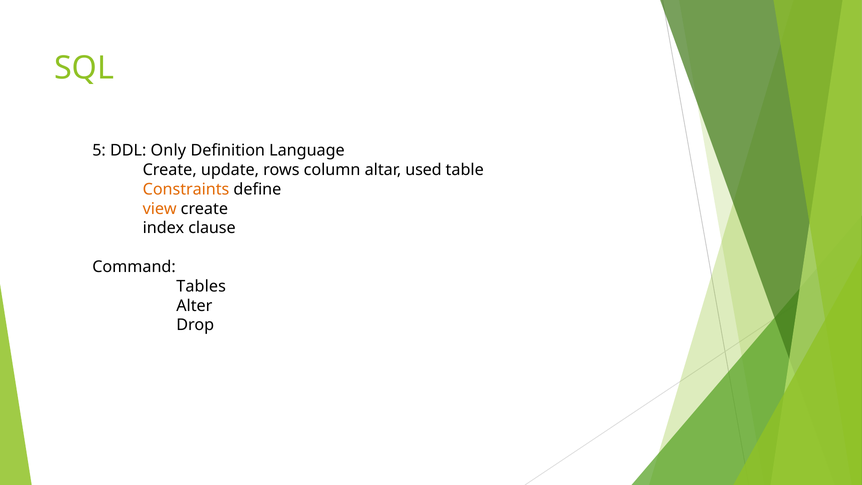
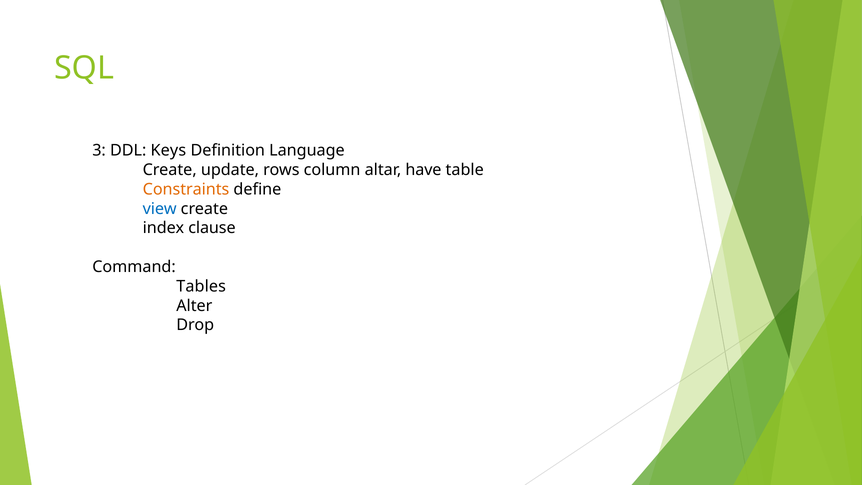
5: 5 -> 3
Only: Only -> Keys
used: used -> have
view colour: orange -> blue
